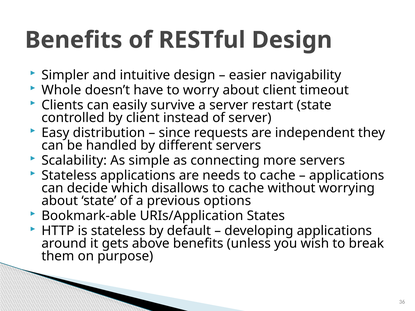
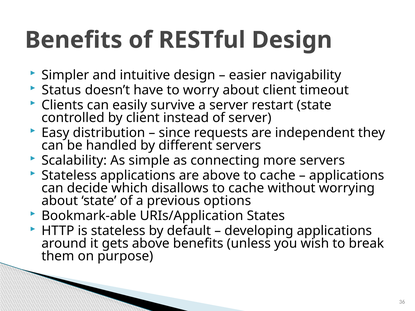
Whole: Whole -> Status
are needs: needs -> above
